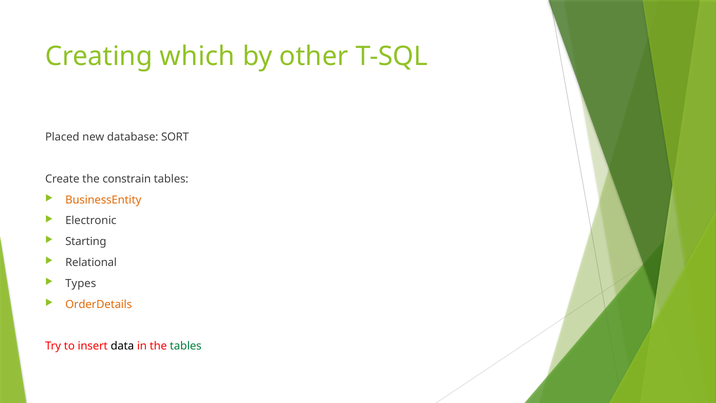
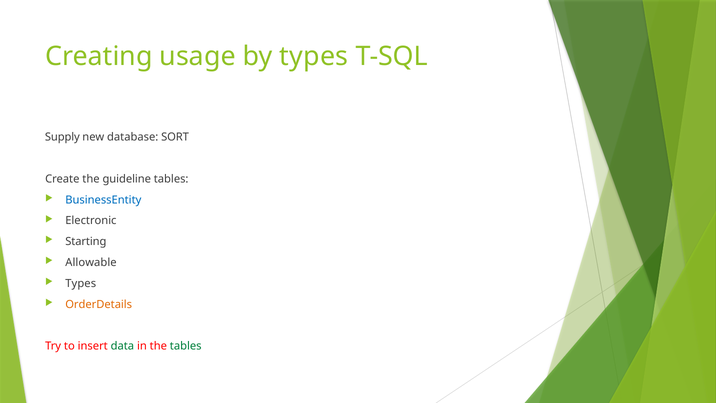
which: which -> usage
by other: other -> types
Placed: Placed -> Supply
constrain: constrain -> guideline
BusinessEntity colour: orange -> blue
Relational: Relational -> Allowable
data colour: black -> green
